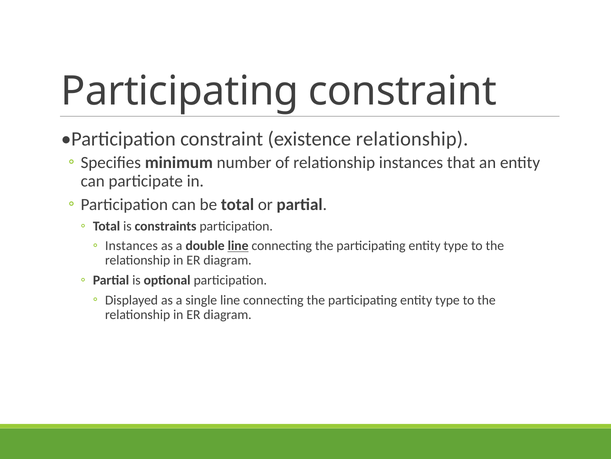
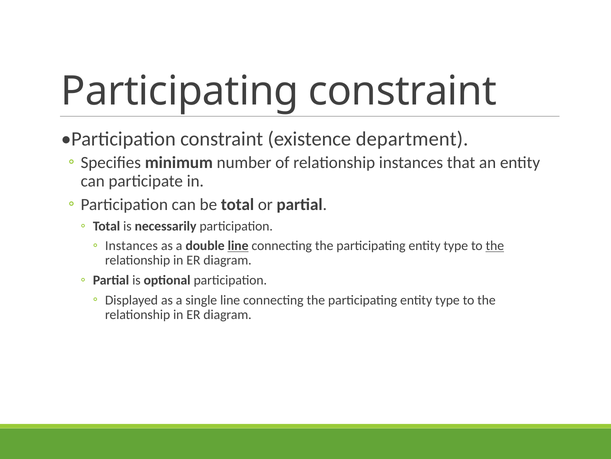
existence relationship: relationship -> department
constraints: constraints -> necessarily
the at (495, 245) underline: none -> present
